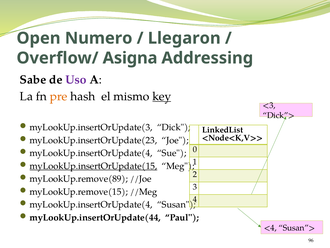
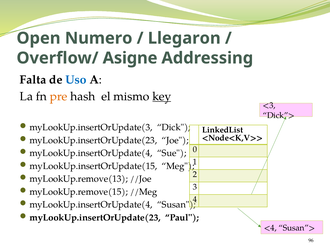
Asigna: Asigna -> Asigne
Sabe: Sabe -> Falta
Uso colour: purple -> blue
myLookUp.insertOrUpdate(15 underline: present -> none
myLookUp.remove(89: myLookUp.remove(89 -> myLookUp.remove(13
myLookUp.insertOrUpdate(44 at (95, 217): myLookUp.insertOrUpdate(44 -> myLookUp.insertOrUpdate(23
